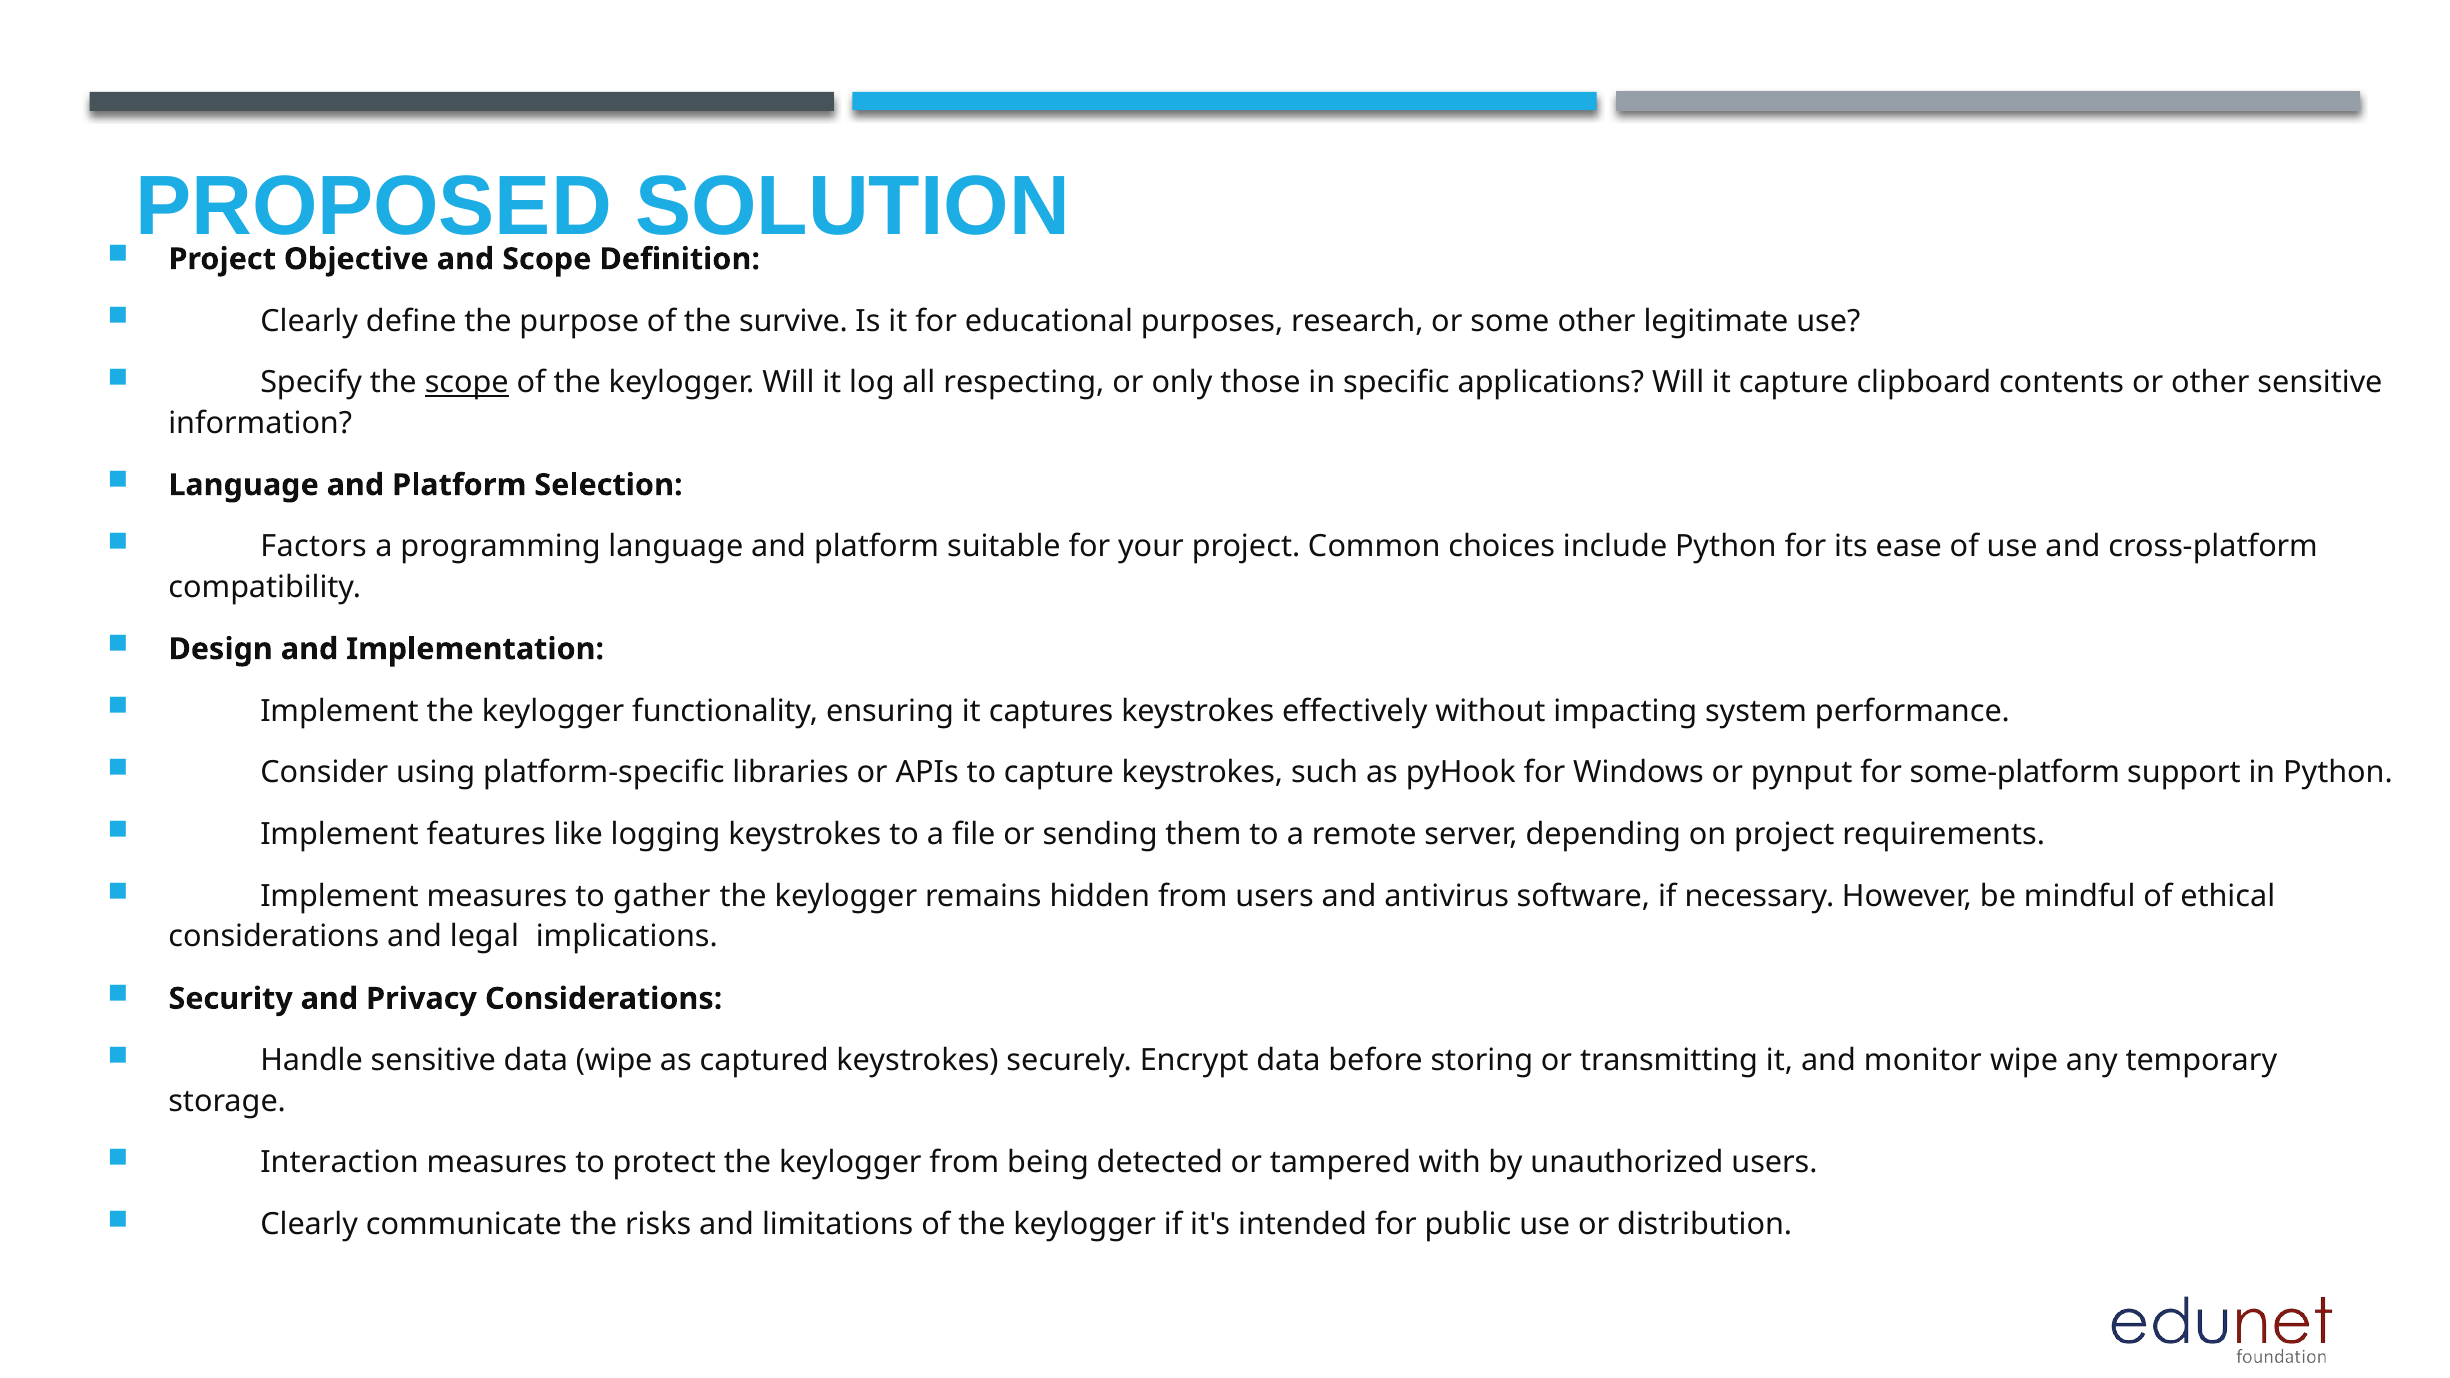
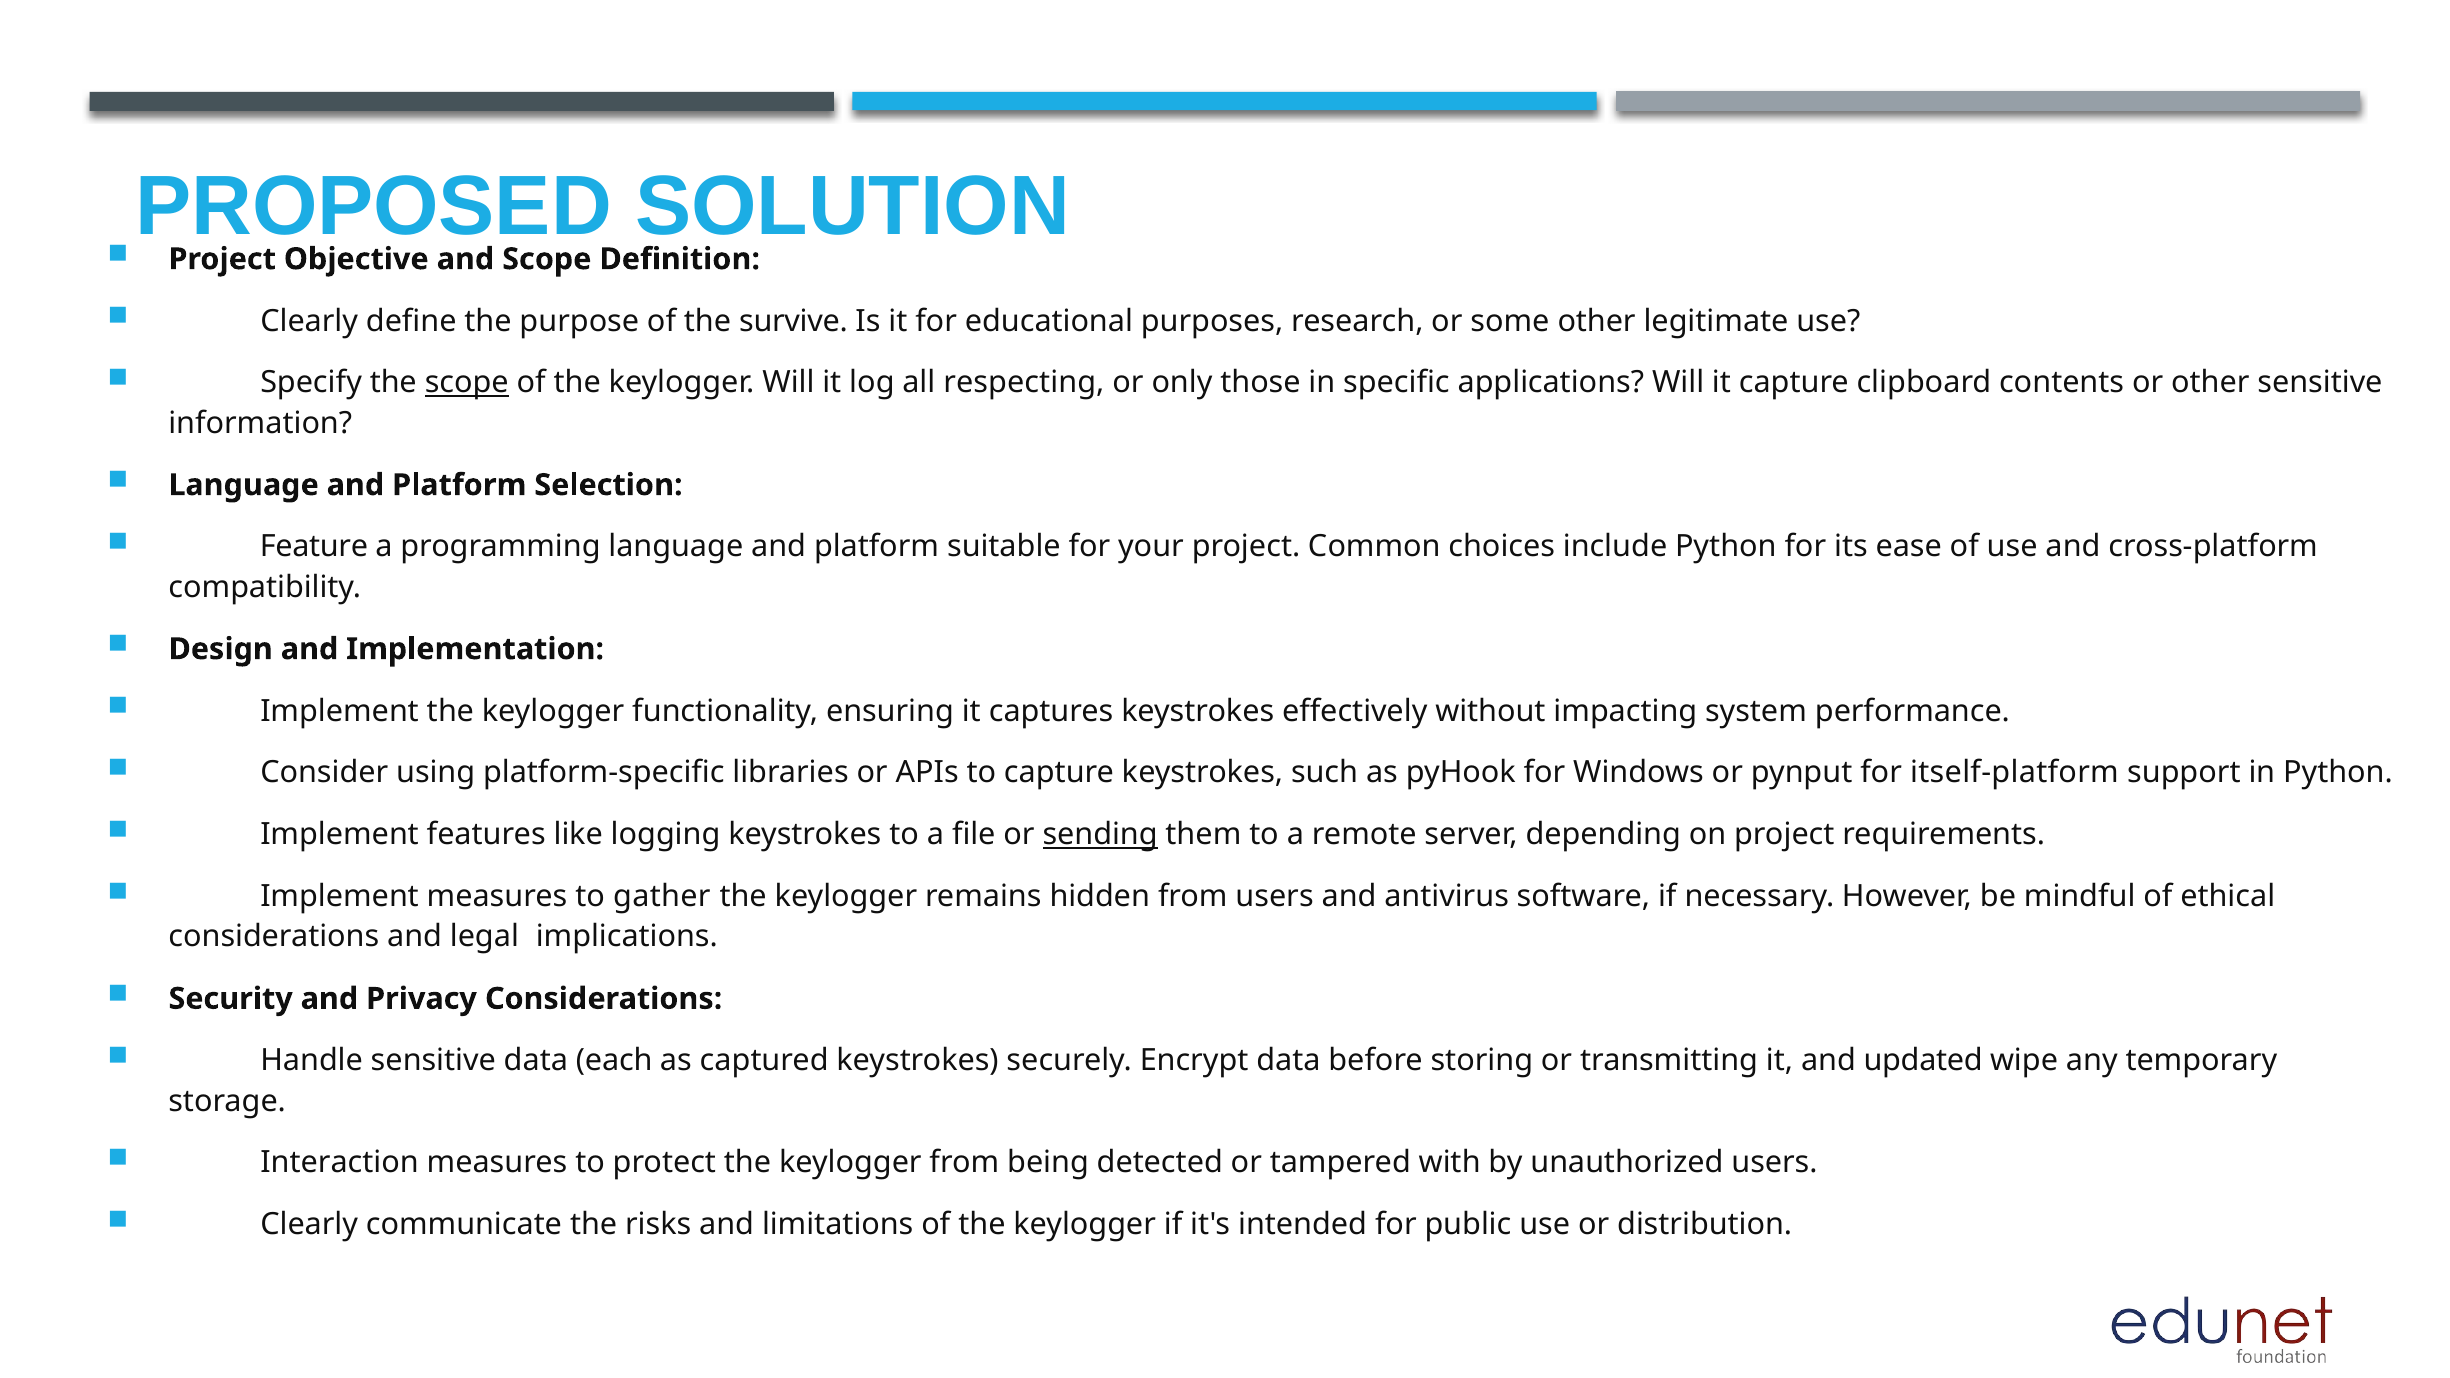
Factors: Factors -> Feature
some-platform: some-platform -> itself-platform
sending underline: none -> present
data wipe: wipe -> each
monitor: monitor -> updated
